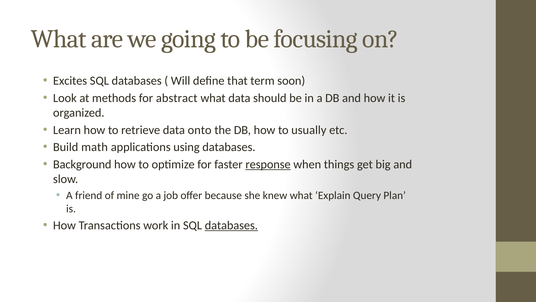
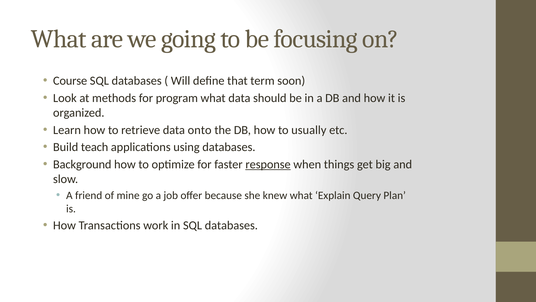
Excites: Excites -> Course
abstract: abstract -> program
math: math -> teach
databases at (231, 225) underline: present -> none
